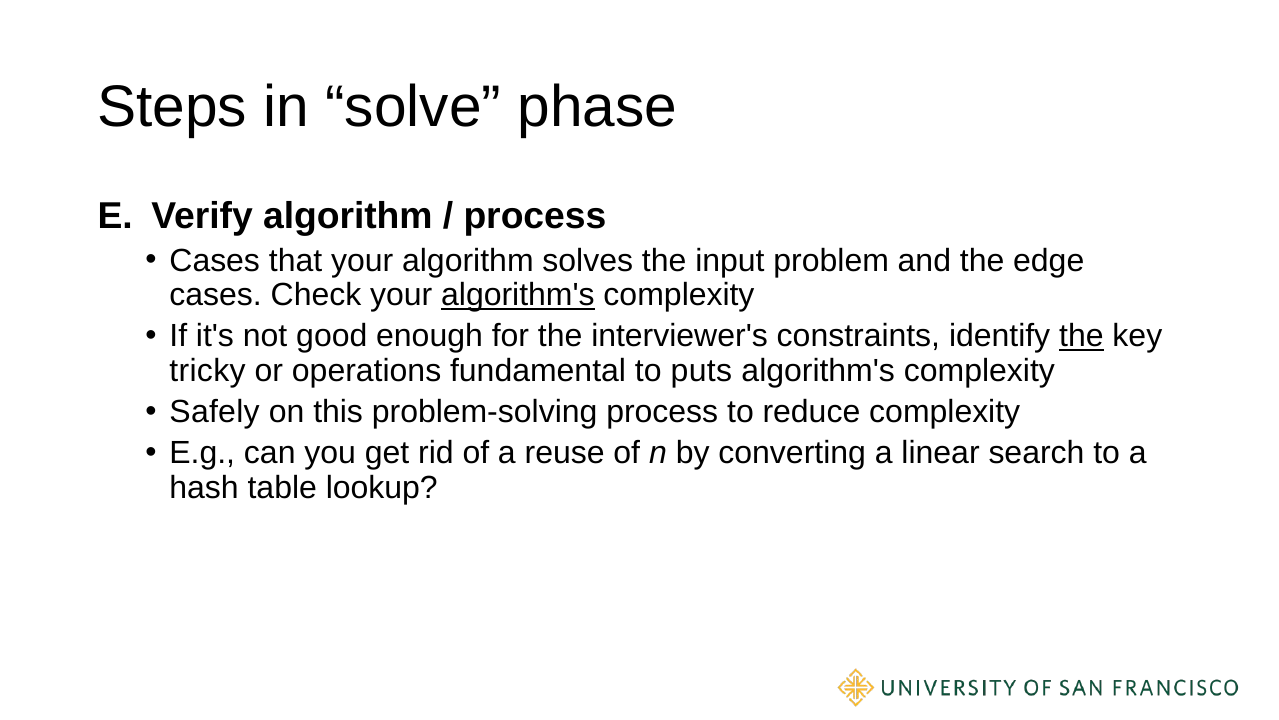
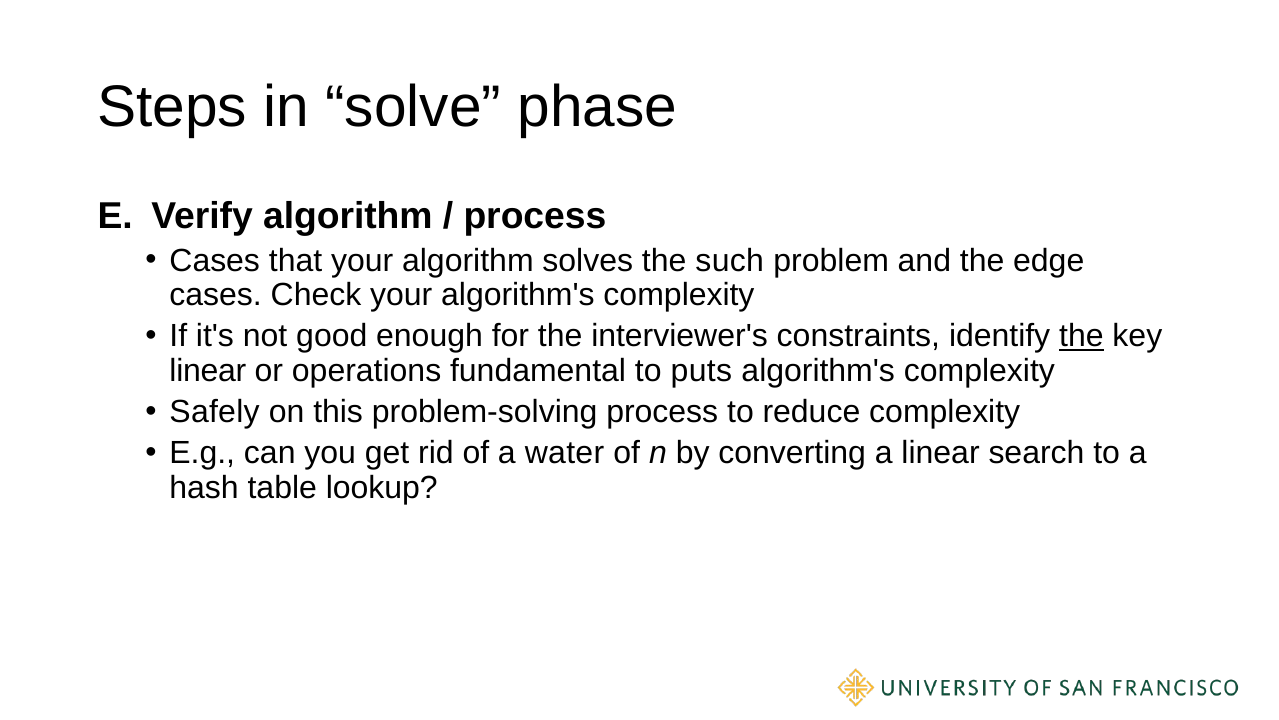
input: input -> such
algorithm's at (518, 295) underline: present -> none
tricky at (208, 371): tricky -> linear
reuse: reuse -> water
